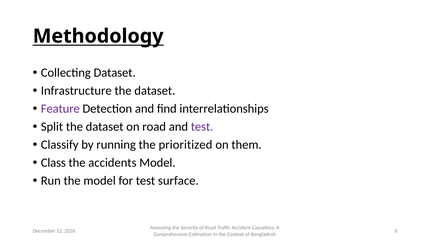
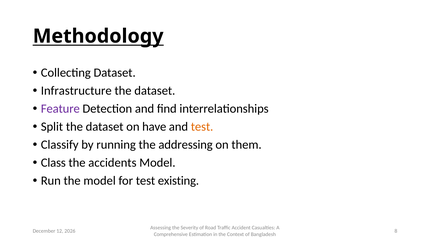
on road: road -> have
test at (202, 127) colour: purple -> orange
prioritized: prioritized -> addressing
surface: surface -> existing
